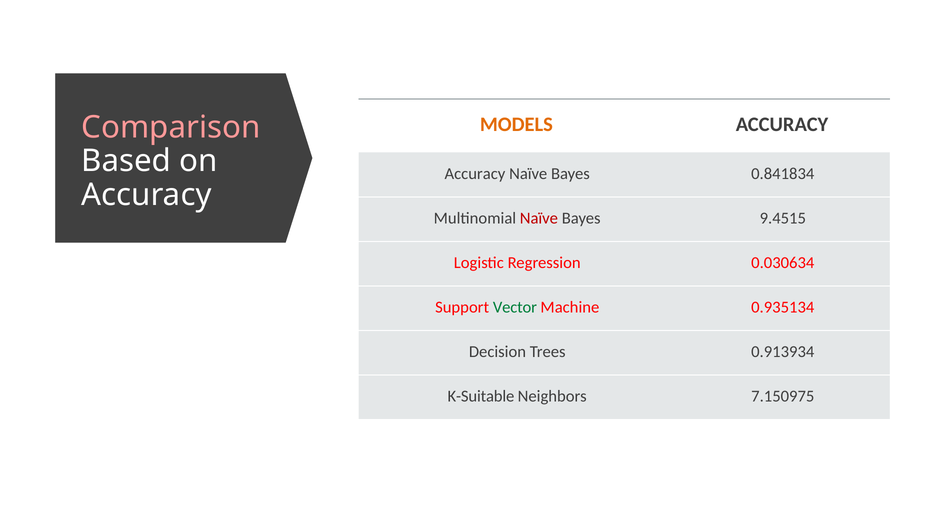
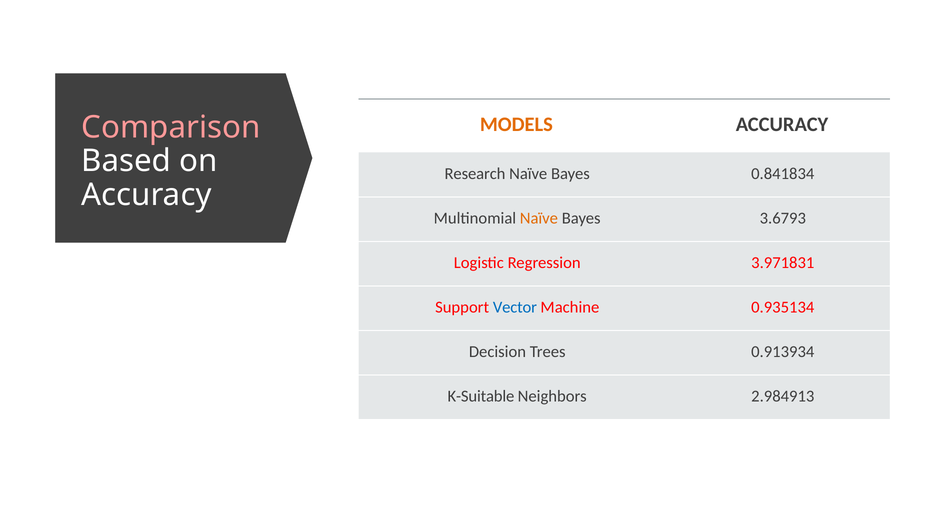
Accuracy at (475, 173): Accuracy -> Research
Naïve at (539, 218) colour: red -> orange
9.4515: 9.4515 -> 3.6793
0.030634: 0.030634 -> 3.971831
Vector colour: green -> blue
7.150975: 7.150975 -> 2.984913
